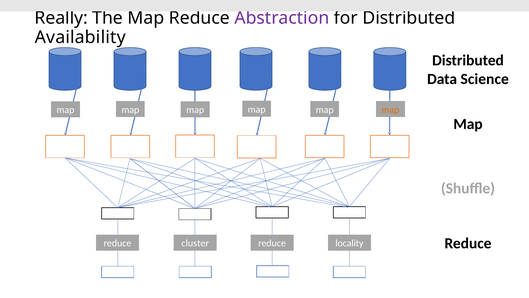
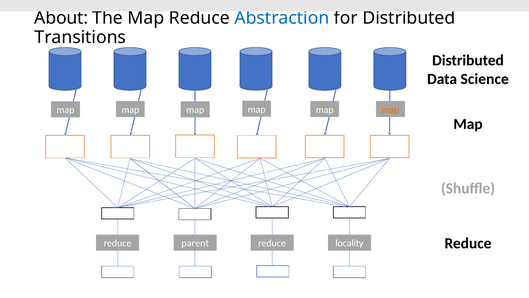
Really: Really -> About
Abstraction colour: purple -> blue
Availability: Availability -> Transitions
cluster: cluster -> parent
